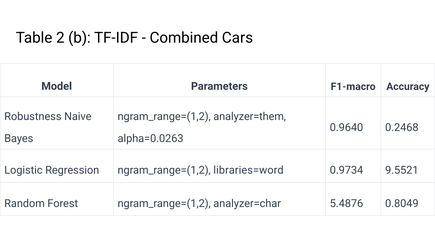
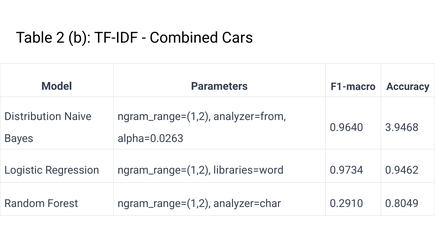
Robustness: Robustness -> Distribution
analyzer=them: analyzer=them -> analyzer=from
0.2468: 0.2468 -> 3.9468
9.5521: 9.5521 -> 0.9462
5.4876: 5.4876 -> 0.2910
